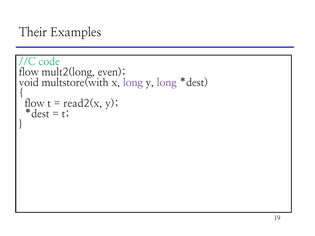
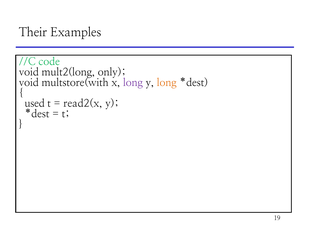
flow at (29, 72): flow -> void
even: even -> only
long at (167, 83) colour: purple -> orange
flow at (35, 104): flow -> used
